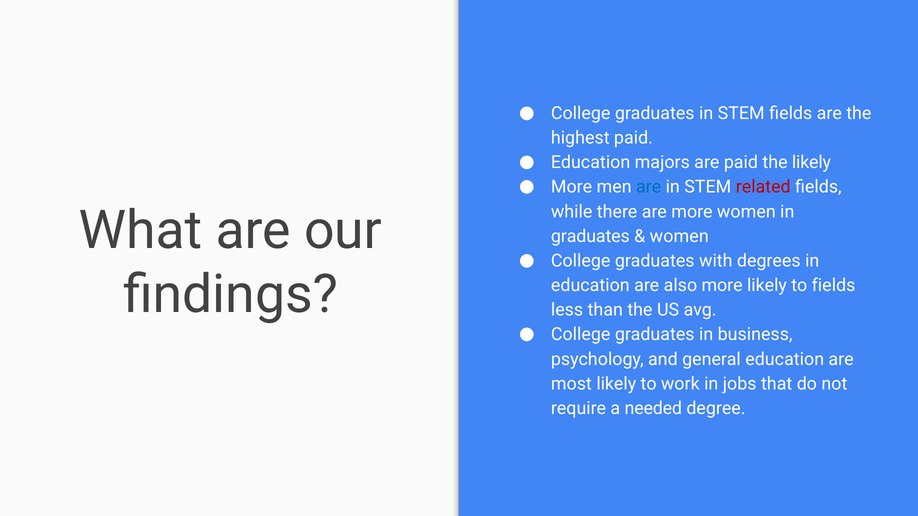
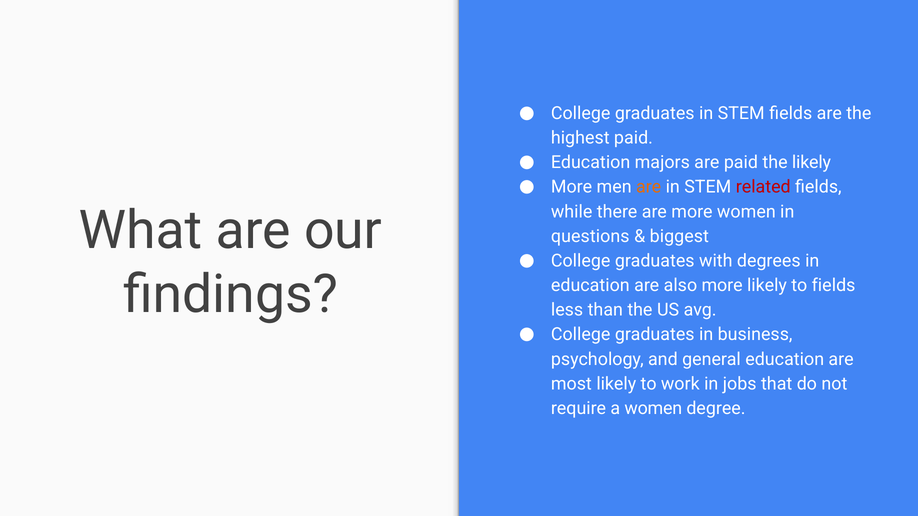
are at (649, 187) colour: blue -> orange
graduates at (590, 236): graduates -> questions
women at (679, 236): women -> biggest
a needed: needed -> women
